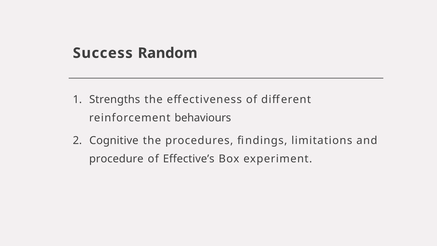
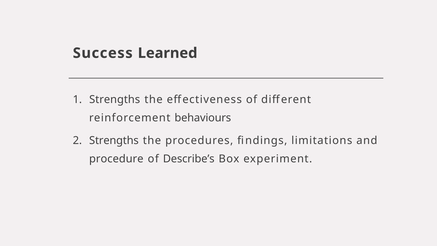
Random: Random -> Learned
Cognitive at (114, 140): Cognitive -> Strengths
Effective’s: Effective’s -> Describe’s
